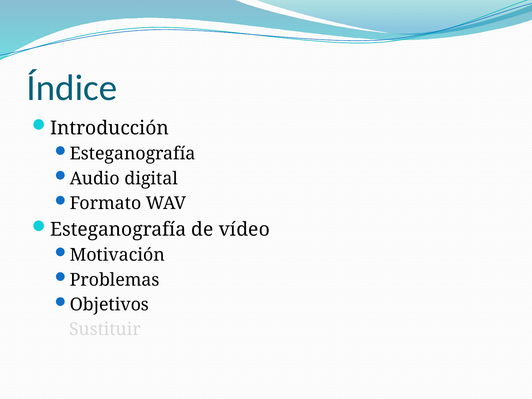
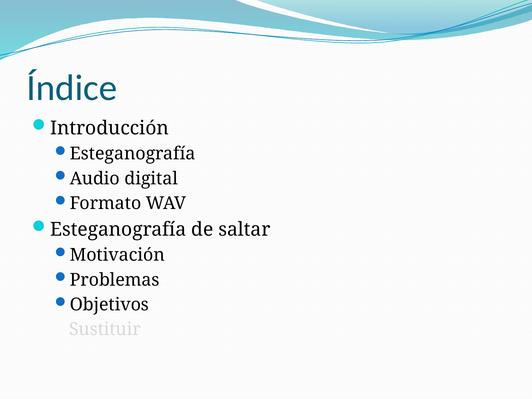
vídeo: vídeo -> saltar
